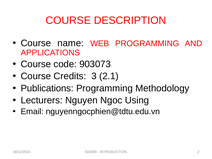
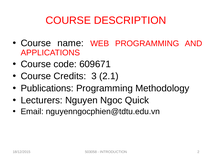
903073: 903073 -> 609671
Using: Using -> Quick
